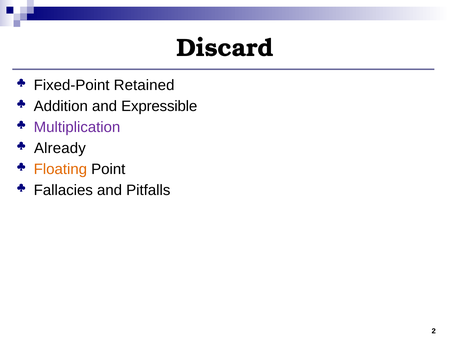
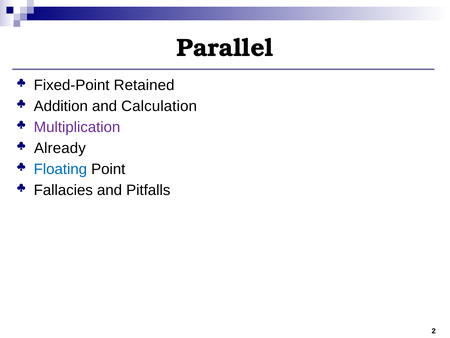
Discard: Discard -> Parallel
Expressible: Expressible -> Calculation
Floating colour: orange -> blue
